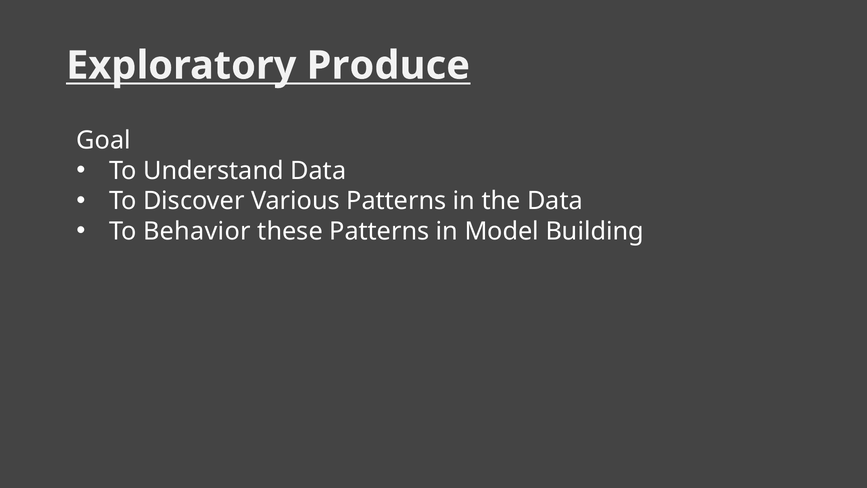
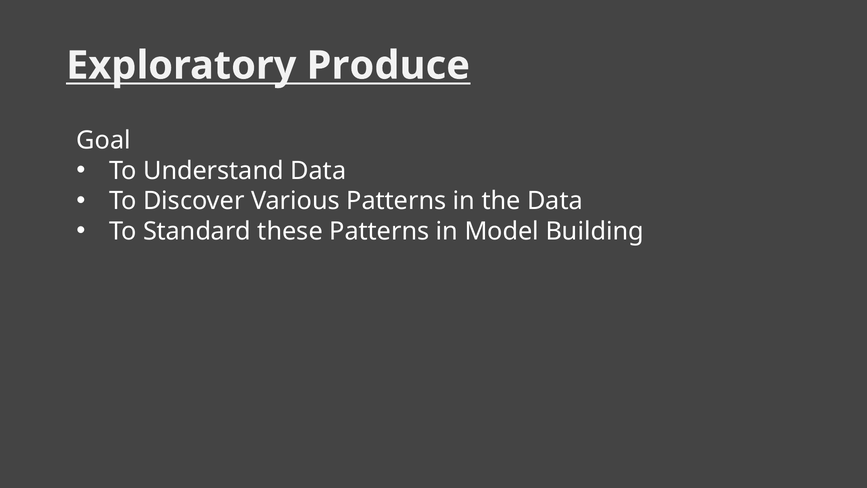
Behavior: Behavior -> Standard
